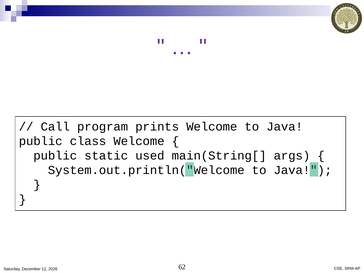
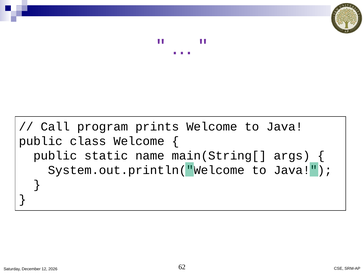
used: used -> name
